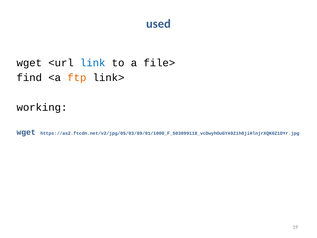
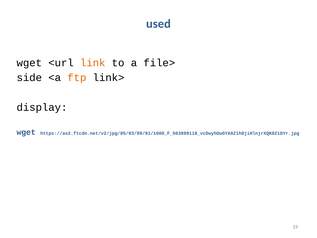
link colour: blue -> orange
find: find -> side
working: working -> display
